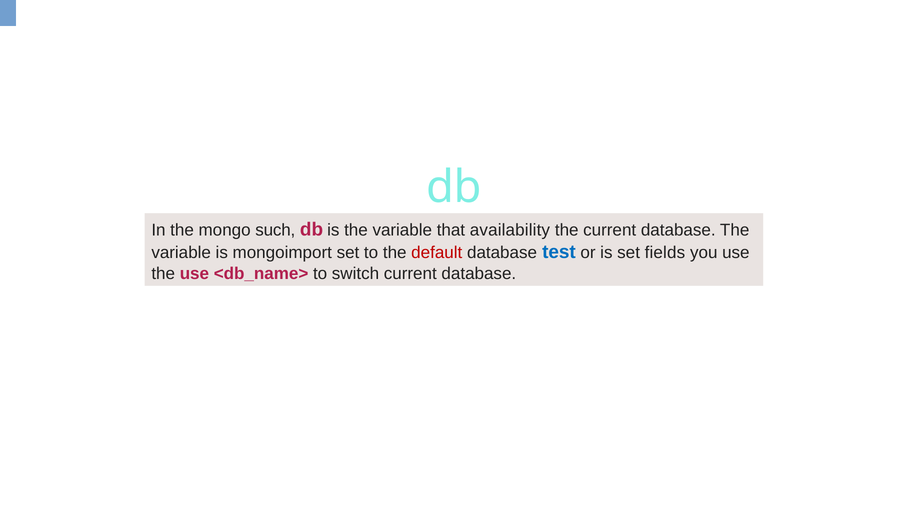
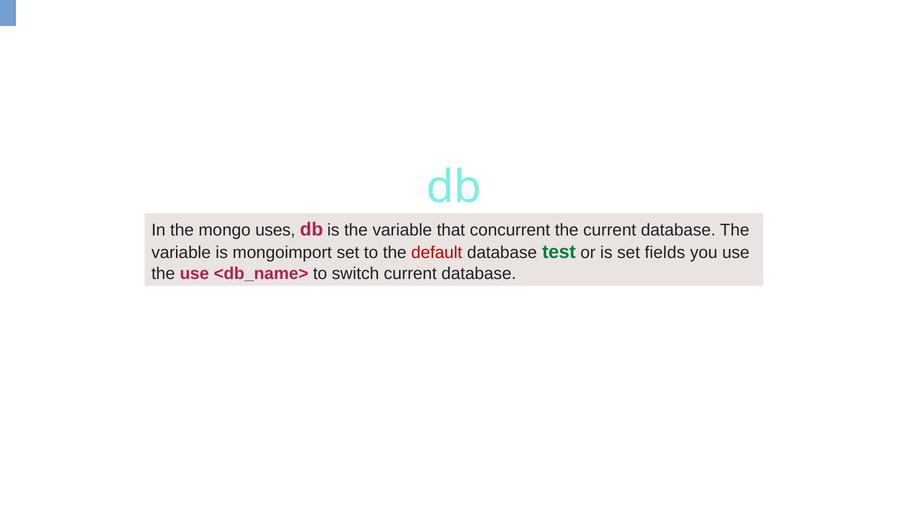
such: such -> uses
availability: availability -> concurrent
test colour: blue -> green
